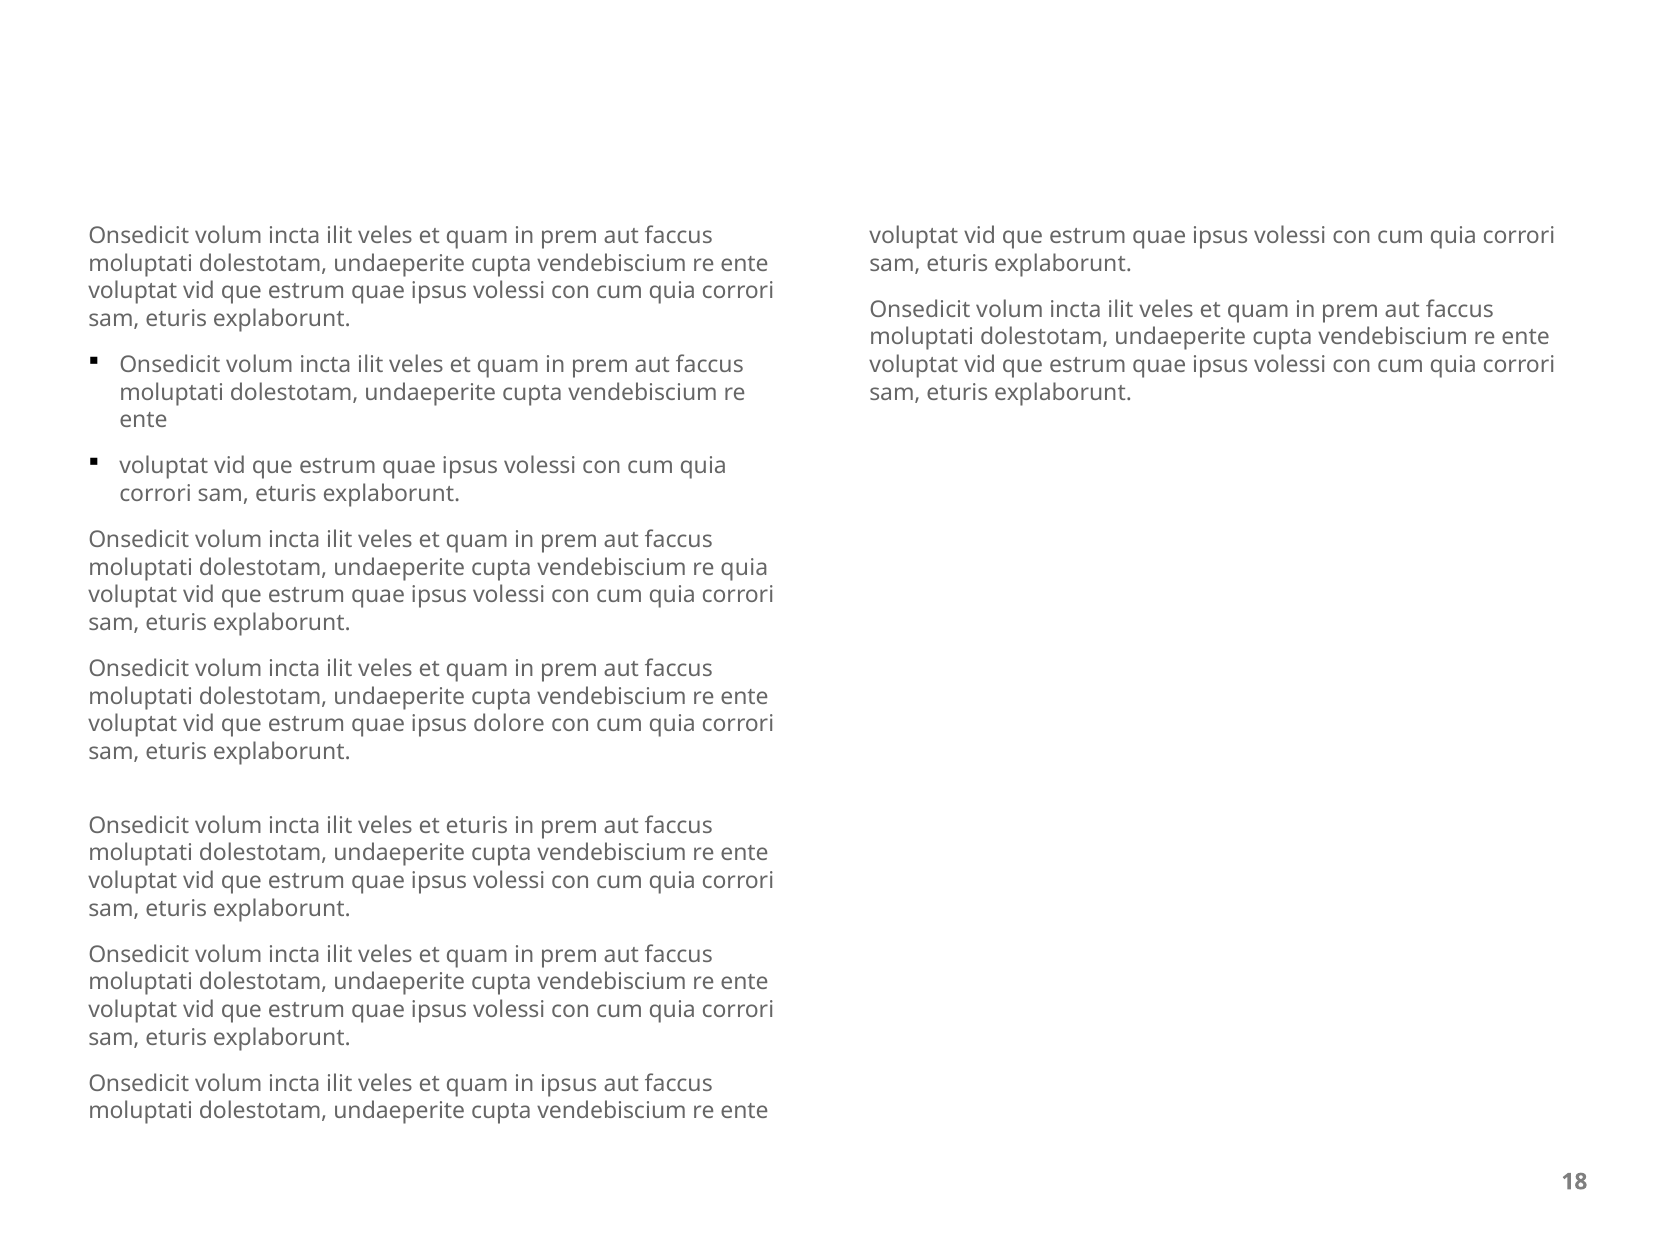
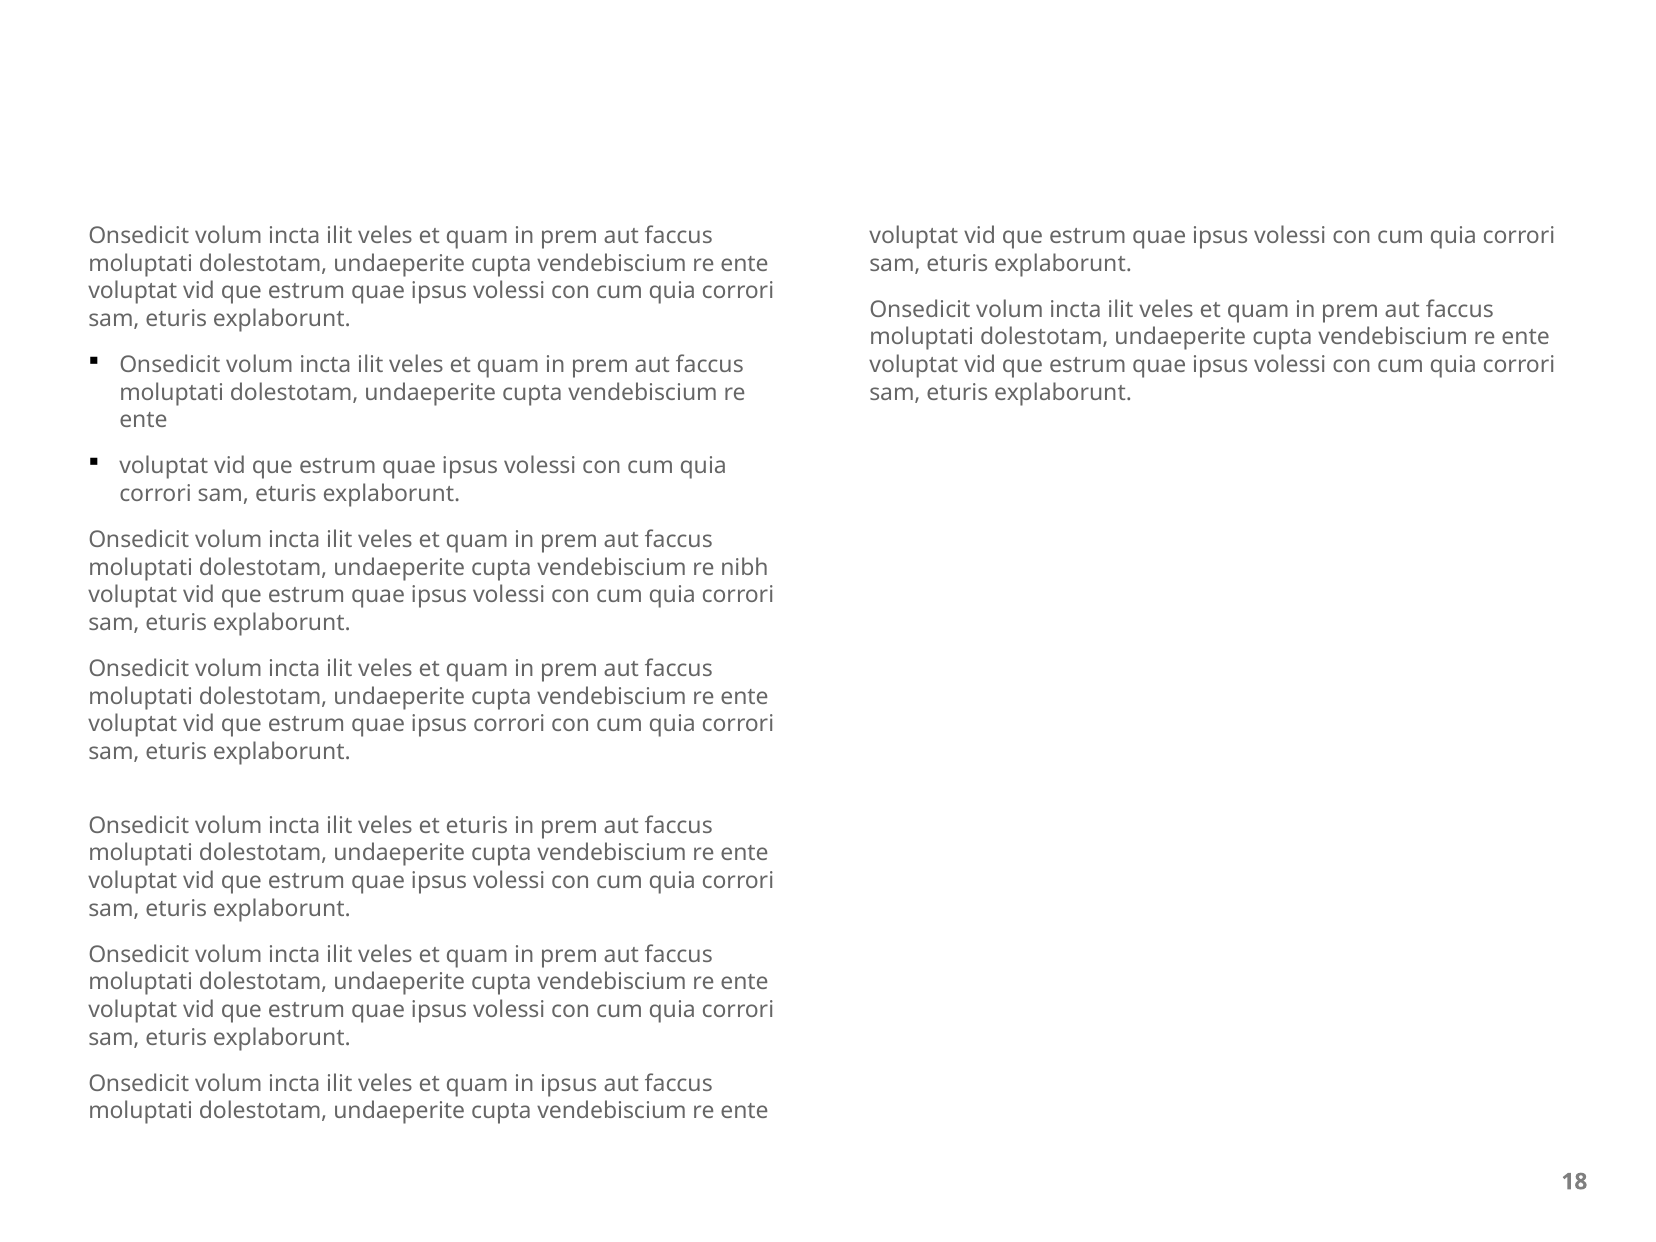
re quia: quia -> nibh
ipsus dolore: dolore -> corrori
